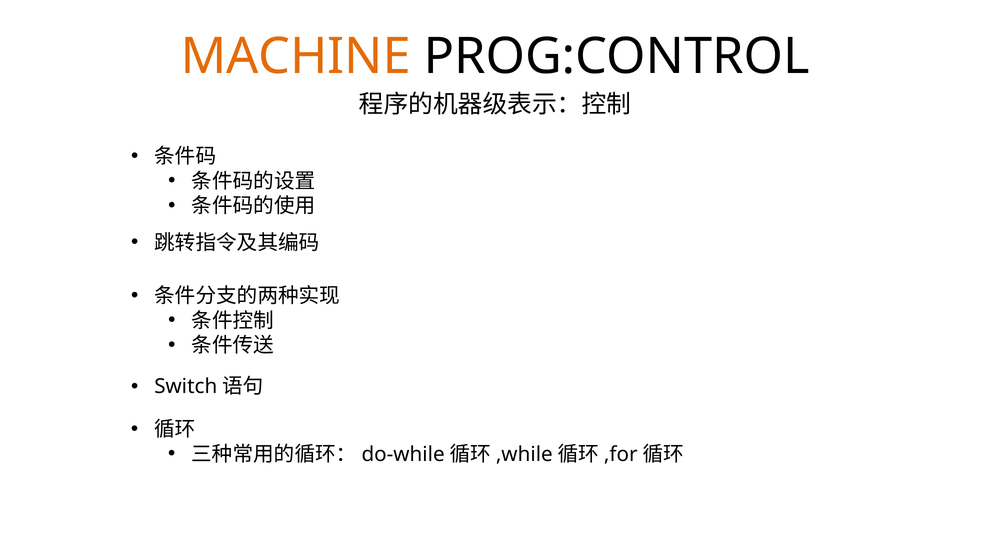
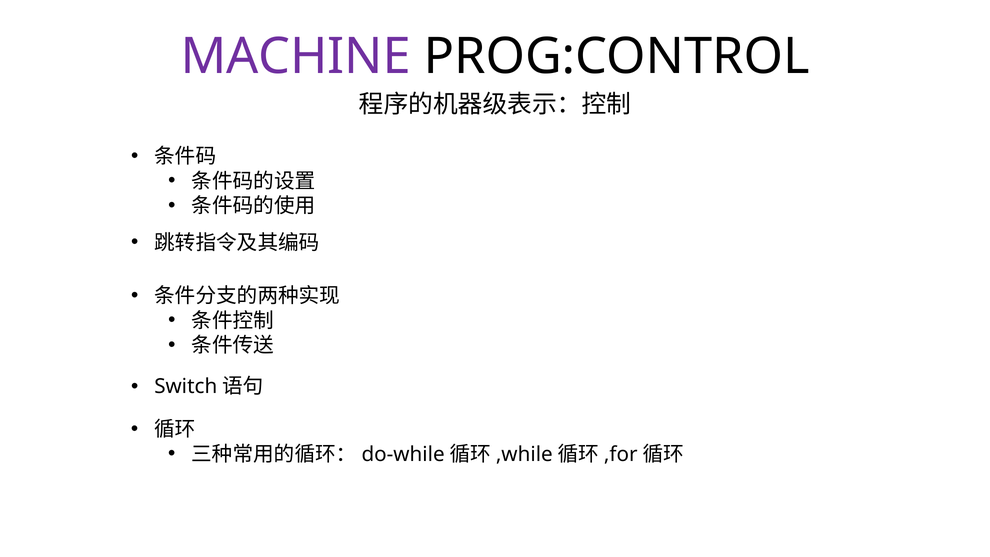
MACHINE colour: orange -> purple
